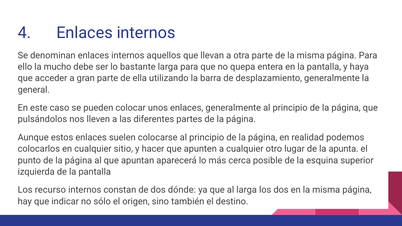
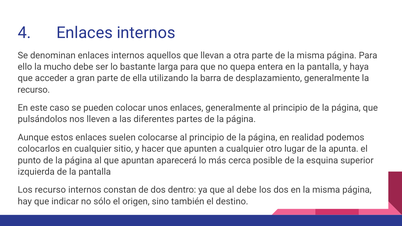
general at (34, 90): general -> recurso
dónde: dónde -> dentro
al larga: larga -> debe
